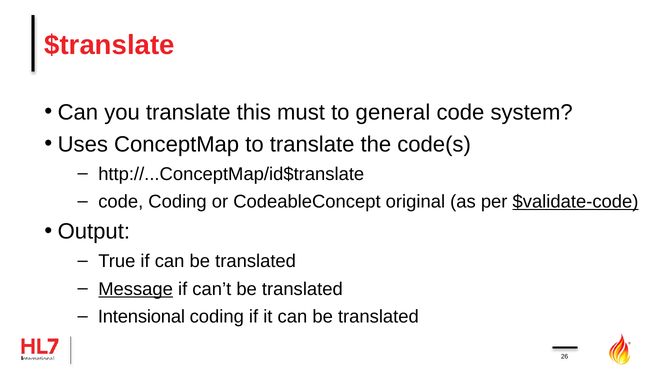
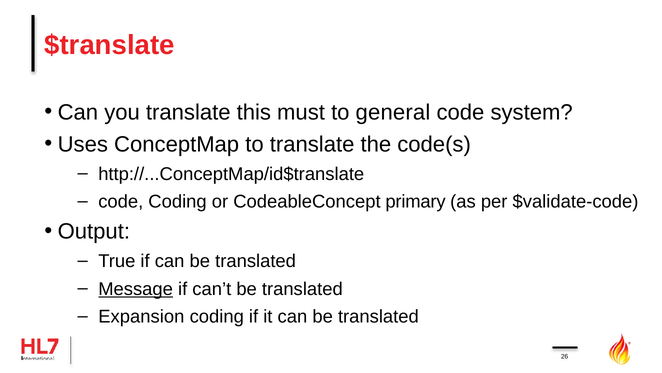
original: original -> primary
$validate-code underline: present -> none
Intensional: Intensional -> Expansion
